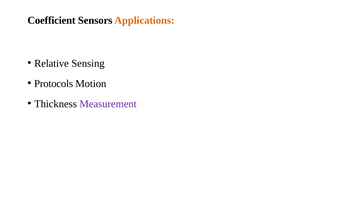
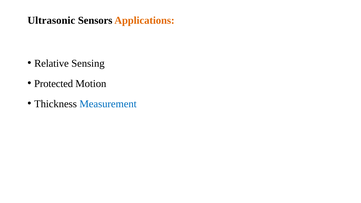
Coefficient: Coefficient -> Ultrasonic
Protocols: Protocols -> Protected
Measurement colour: purple -> blue
